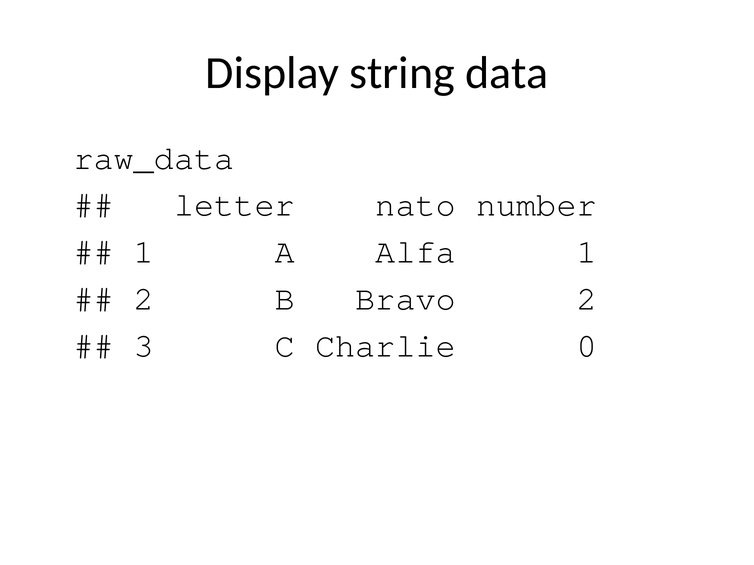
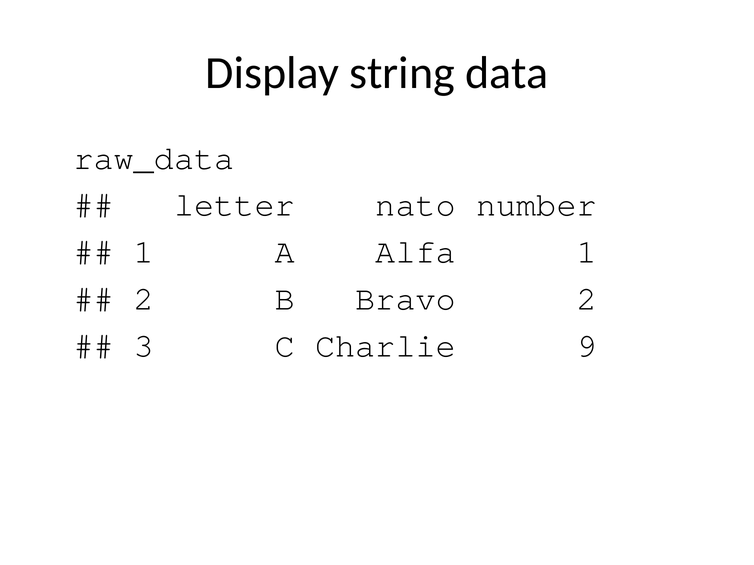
0: 0 -> 9
